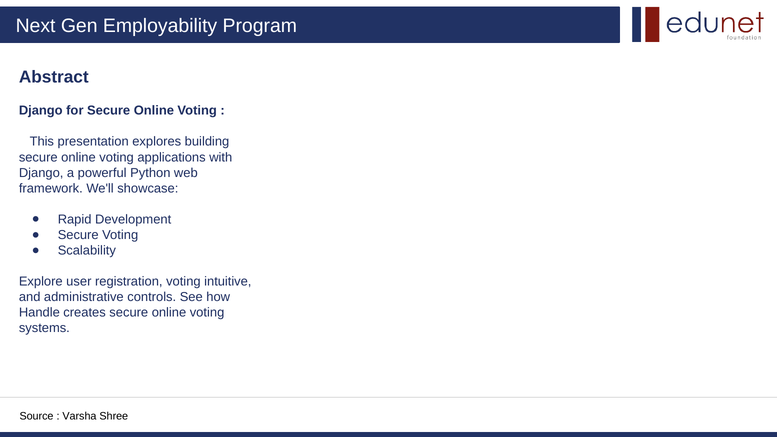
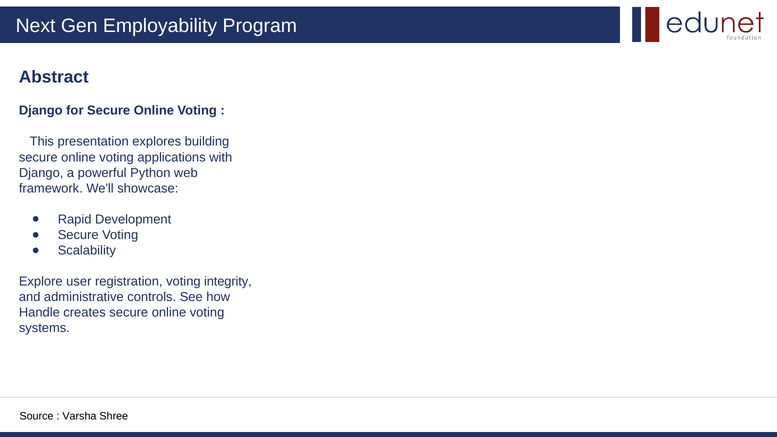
intuitive: intuitive -> integrity
